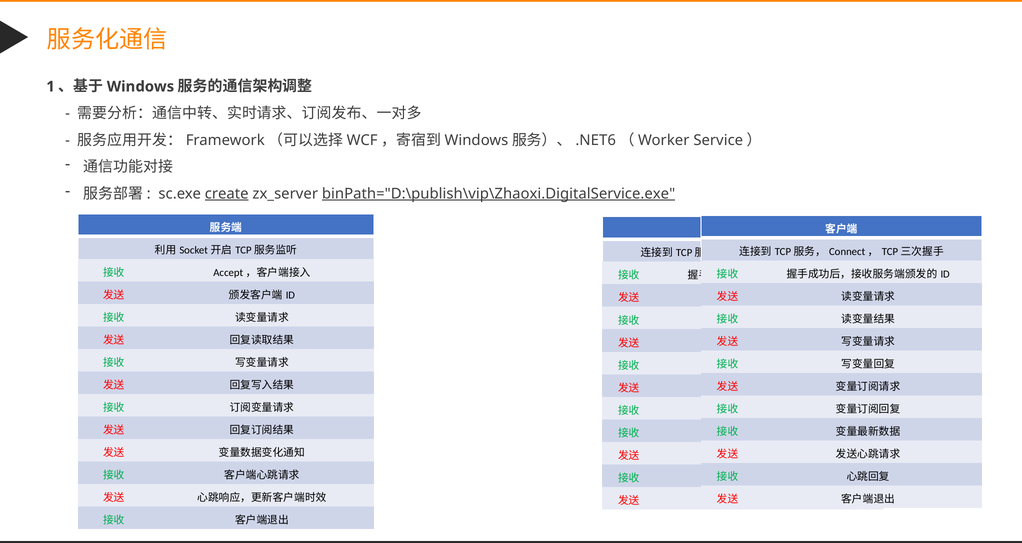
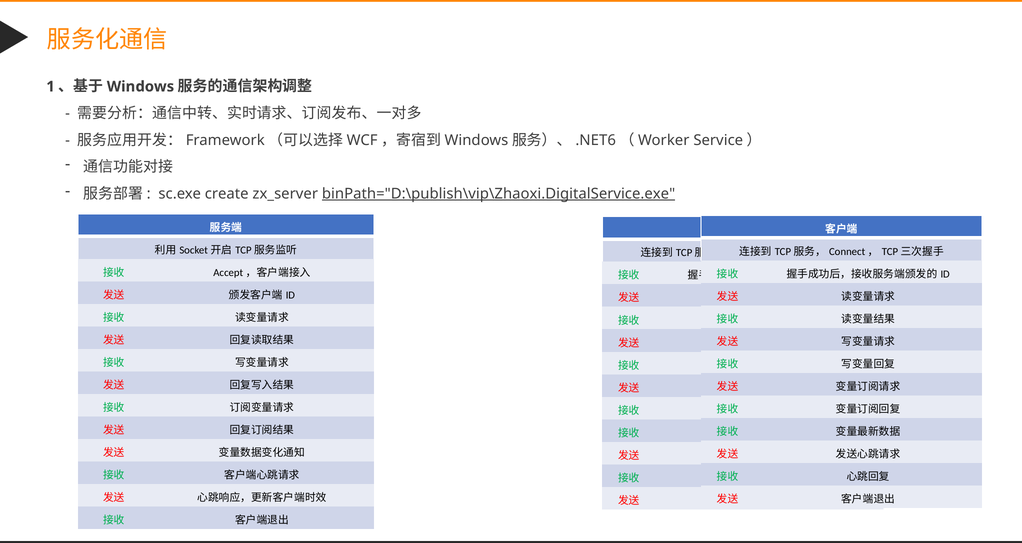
create underline: present -> none
